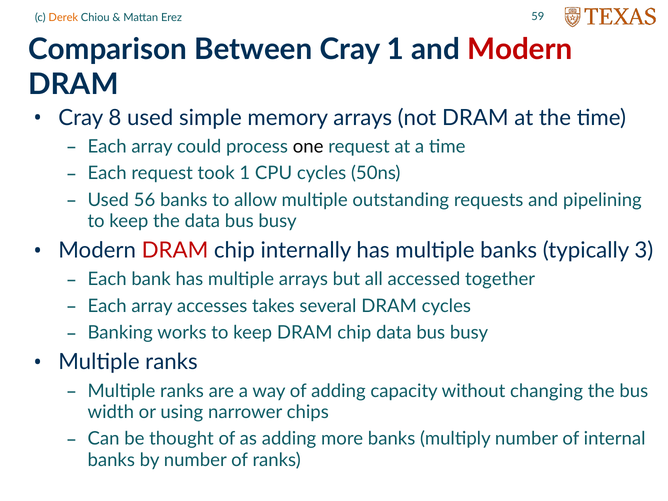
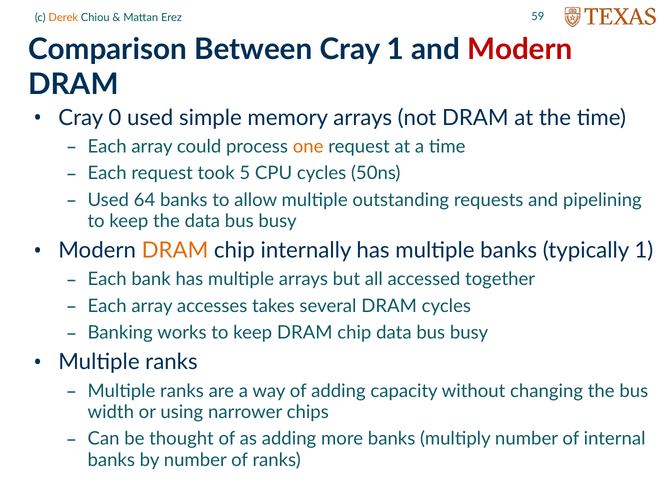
8: 8 -> 0
one colour: black -> orange
took 1: 1 -> 5
56: 56 -> 64
DRAM at (175, 250) colour: red -> orange
typically 3: 3 -> 1
